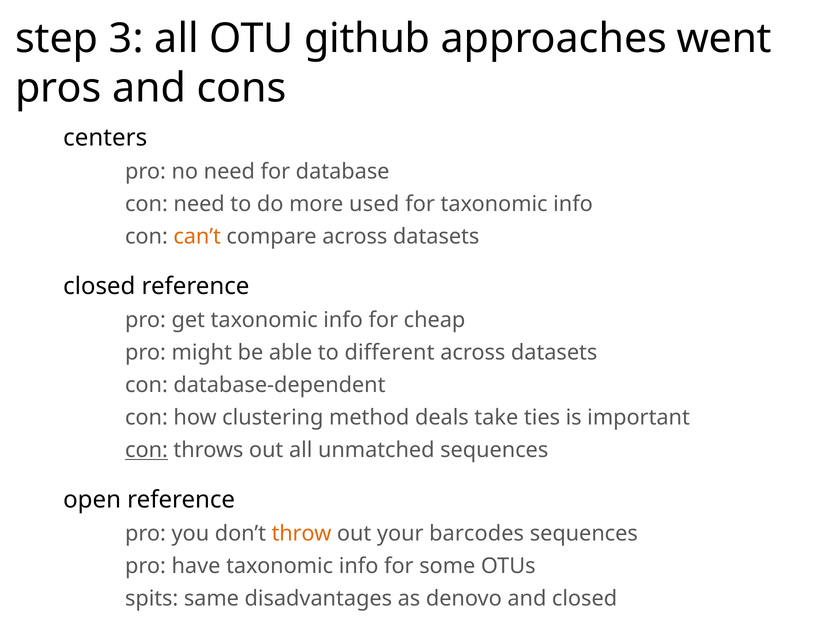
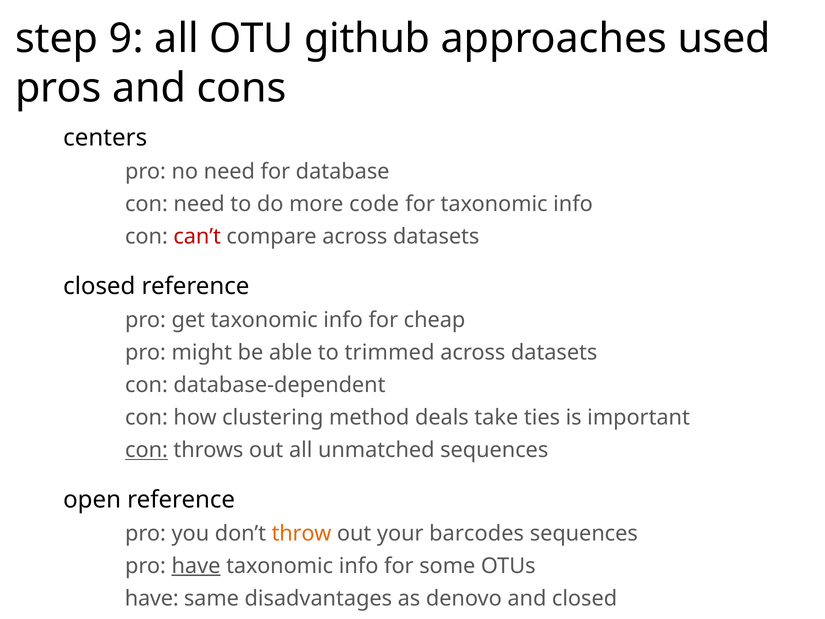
3: 3 -> 9
went: went -> used
used: used -> code
can’t colour: orange -> red
different: different -> trimmed
have at (196, 566) underline: none -> present
spits at (152, 598): spits -> have
